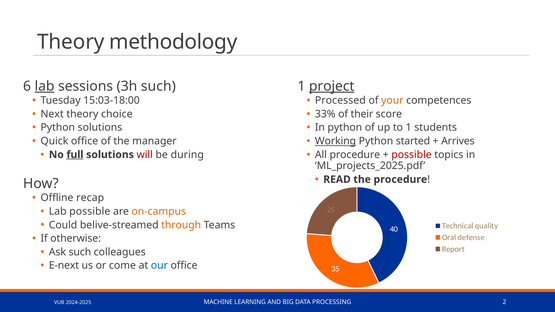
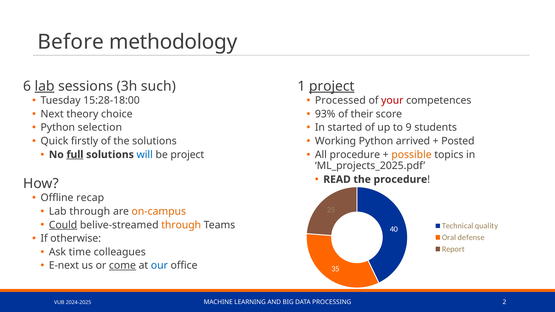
Theory at (71, 42): Theory -> Before
15:03-18:00: 15:03-18:00 -> 15:28-18:00
your colour: orange -> red
33%: 33% -> 93%
Python solutions: solutions -> selection
In python: python -> started
to 1: 1 -> 9
Quick office: office -> firstly
the manager: manager -> solutions
Working underline: present -> none
started: started -> arrived
Arrives: Arrives -> Posted
will colour: red -> blue
be during: during -> project
possible at (412, 155) colour: red -> orange
Lab possible: possible -> through
Could underline: none -> present
Ask such: such -> time
come underline: none -> present
